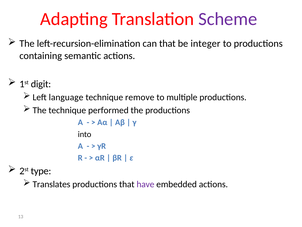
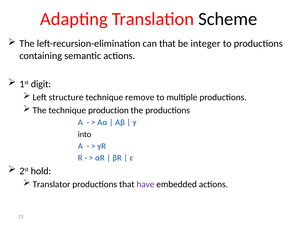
Scheme colour: purple -> black
language: language -> structure
performed: performed -> production
type: type -> hold
Translates: Translates -> Translator
